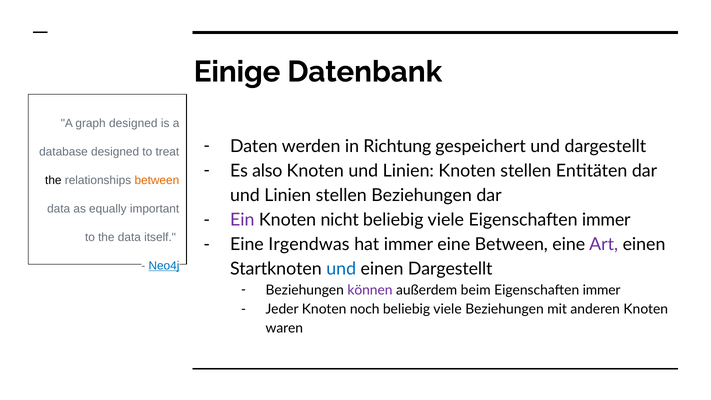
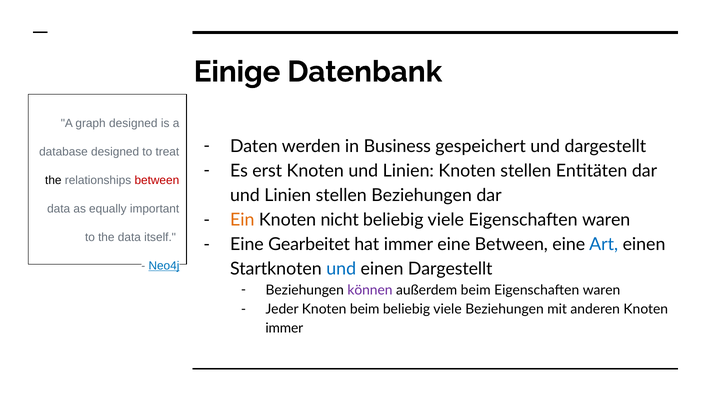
Richtung: Richtung -> Business
also: also -> erst
between at (157, 180) colour: orange -> red
Ein colour: purple -> orange
viele Eigenschaften immer: immer -> waren
Irgendwas: Irgendwas -> Gearbeitet
Art colour: purple -> blue
immer at (602, 290): immer -> waren
Knoten noch: noch -> beim
waren at (284, 328): waren -> immer
